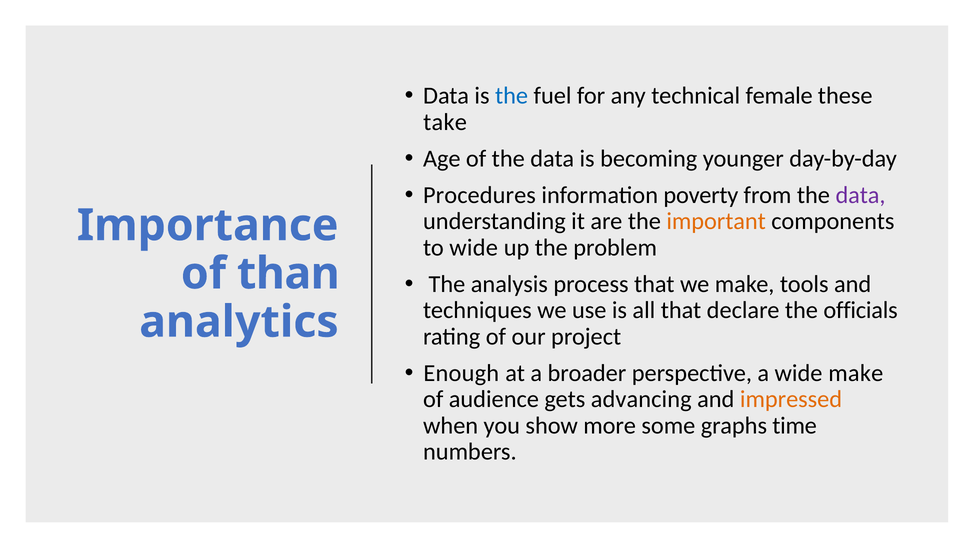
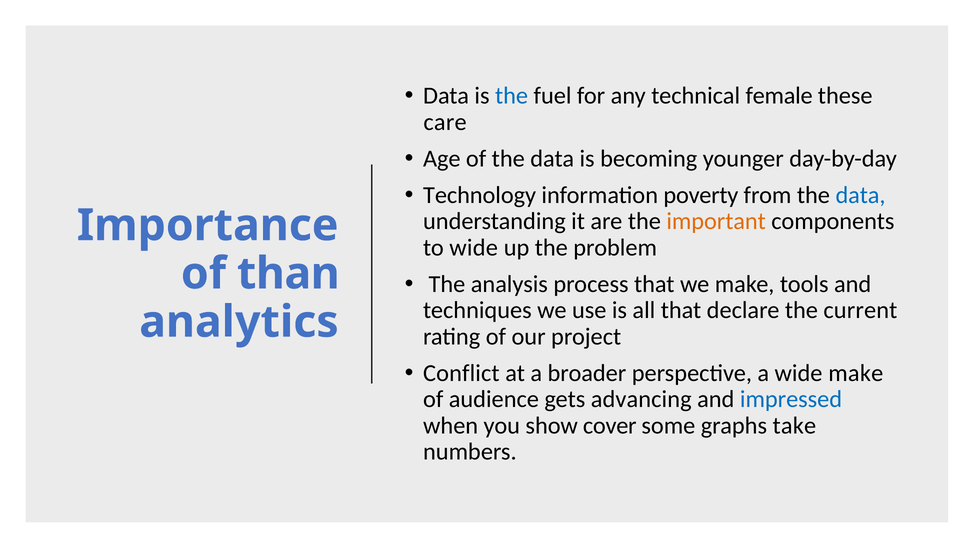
take: take -> care
Procedures: Procedures -> Technology
data at (861, 195) colour: purple -> blue
officials: officials -> current
Enough: Enough -> Conflict
impressed colour: orange -> blue
more: more -> cover
time: time -> take
